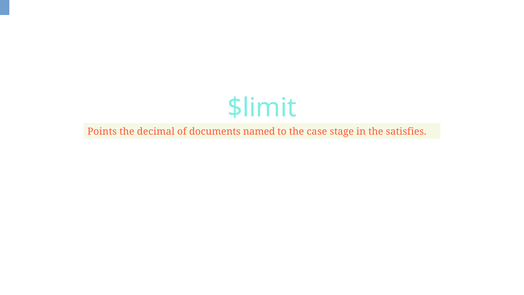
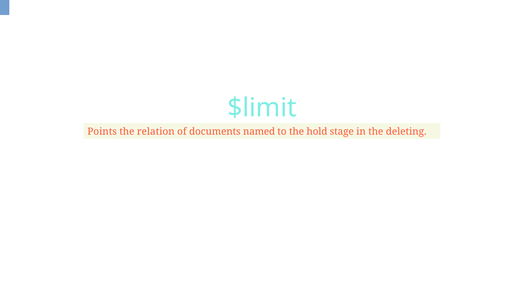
decimal: decimal -> relation
case: case -> hold
satisfies: satisfies -> deleting
